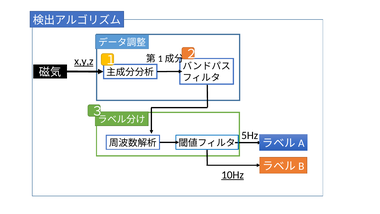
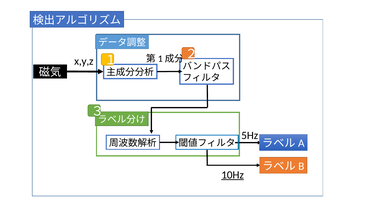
x,y,z underline: present -> none
